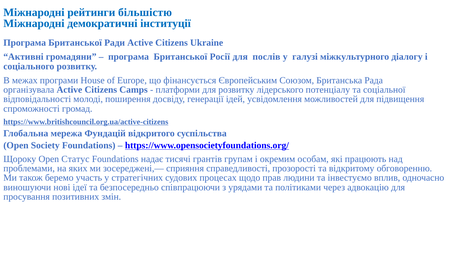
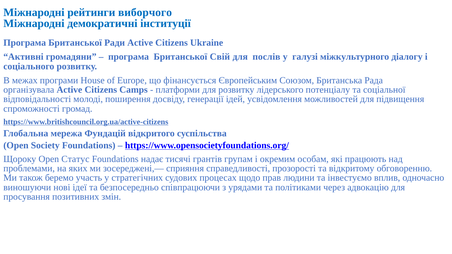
більшістю: більшістю -> виборчого
Росії: Росії -> Свій
